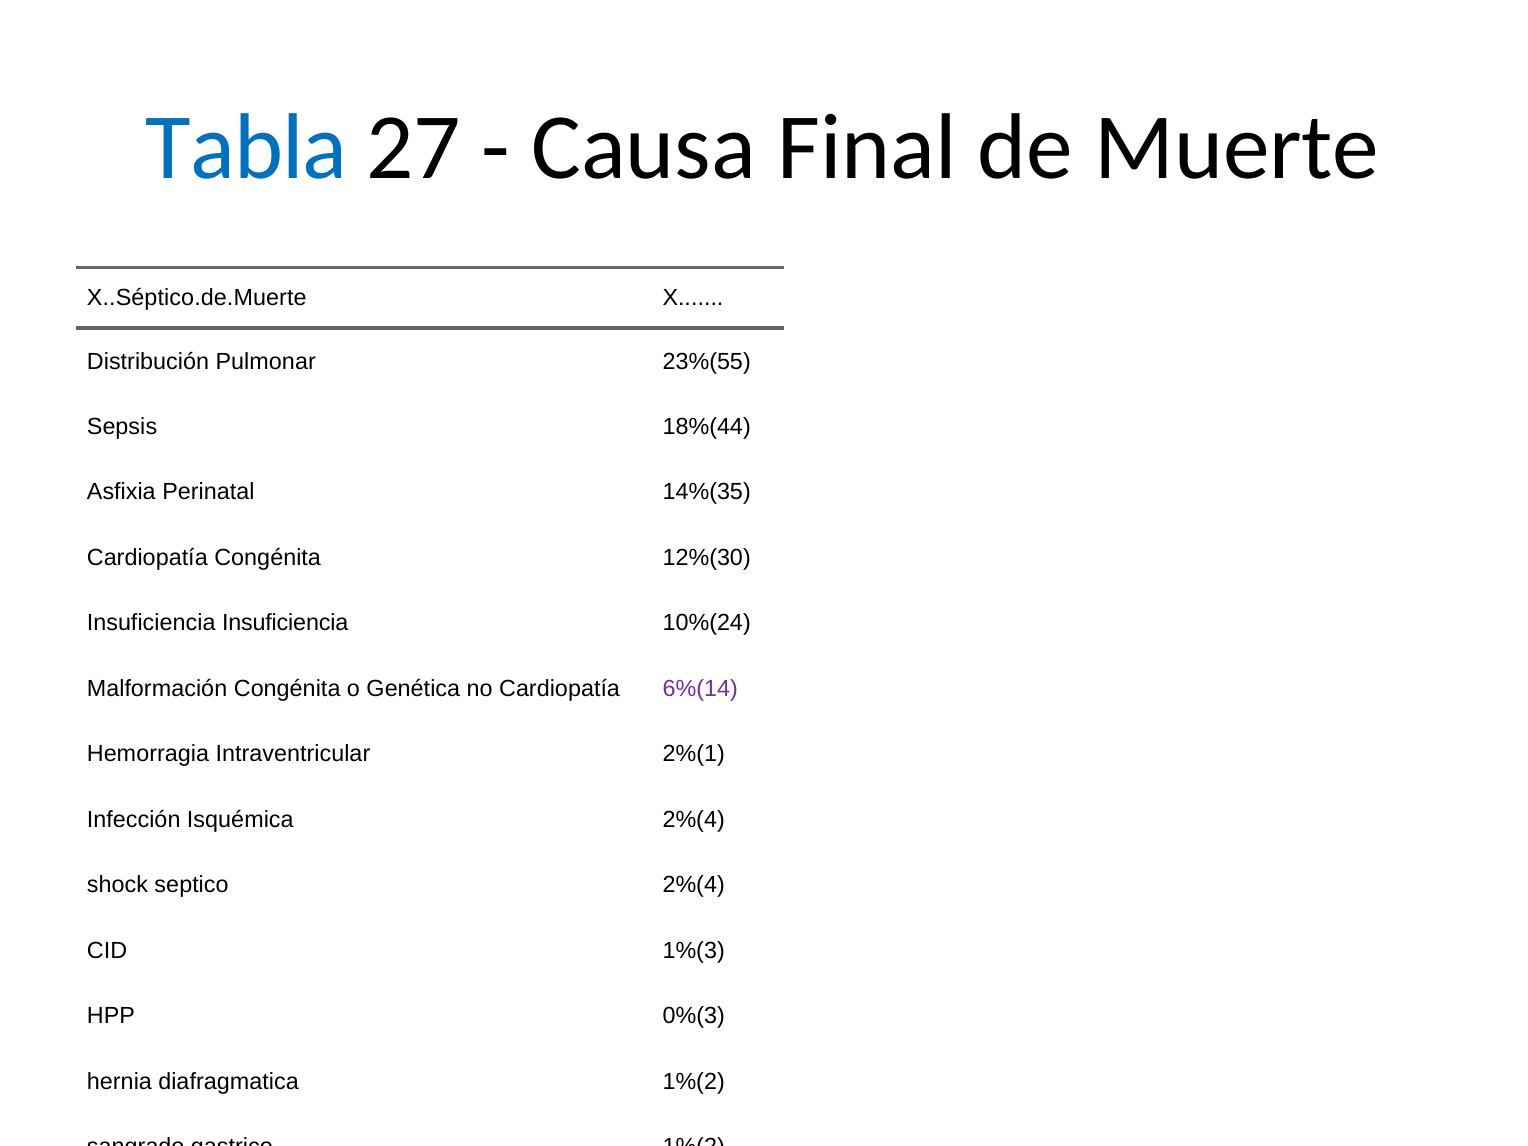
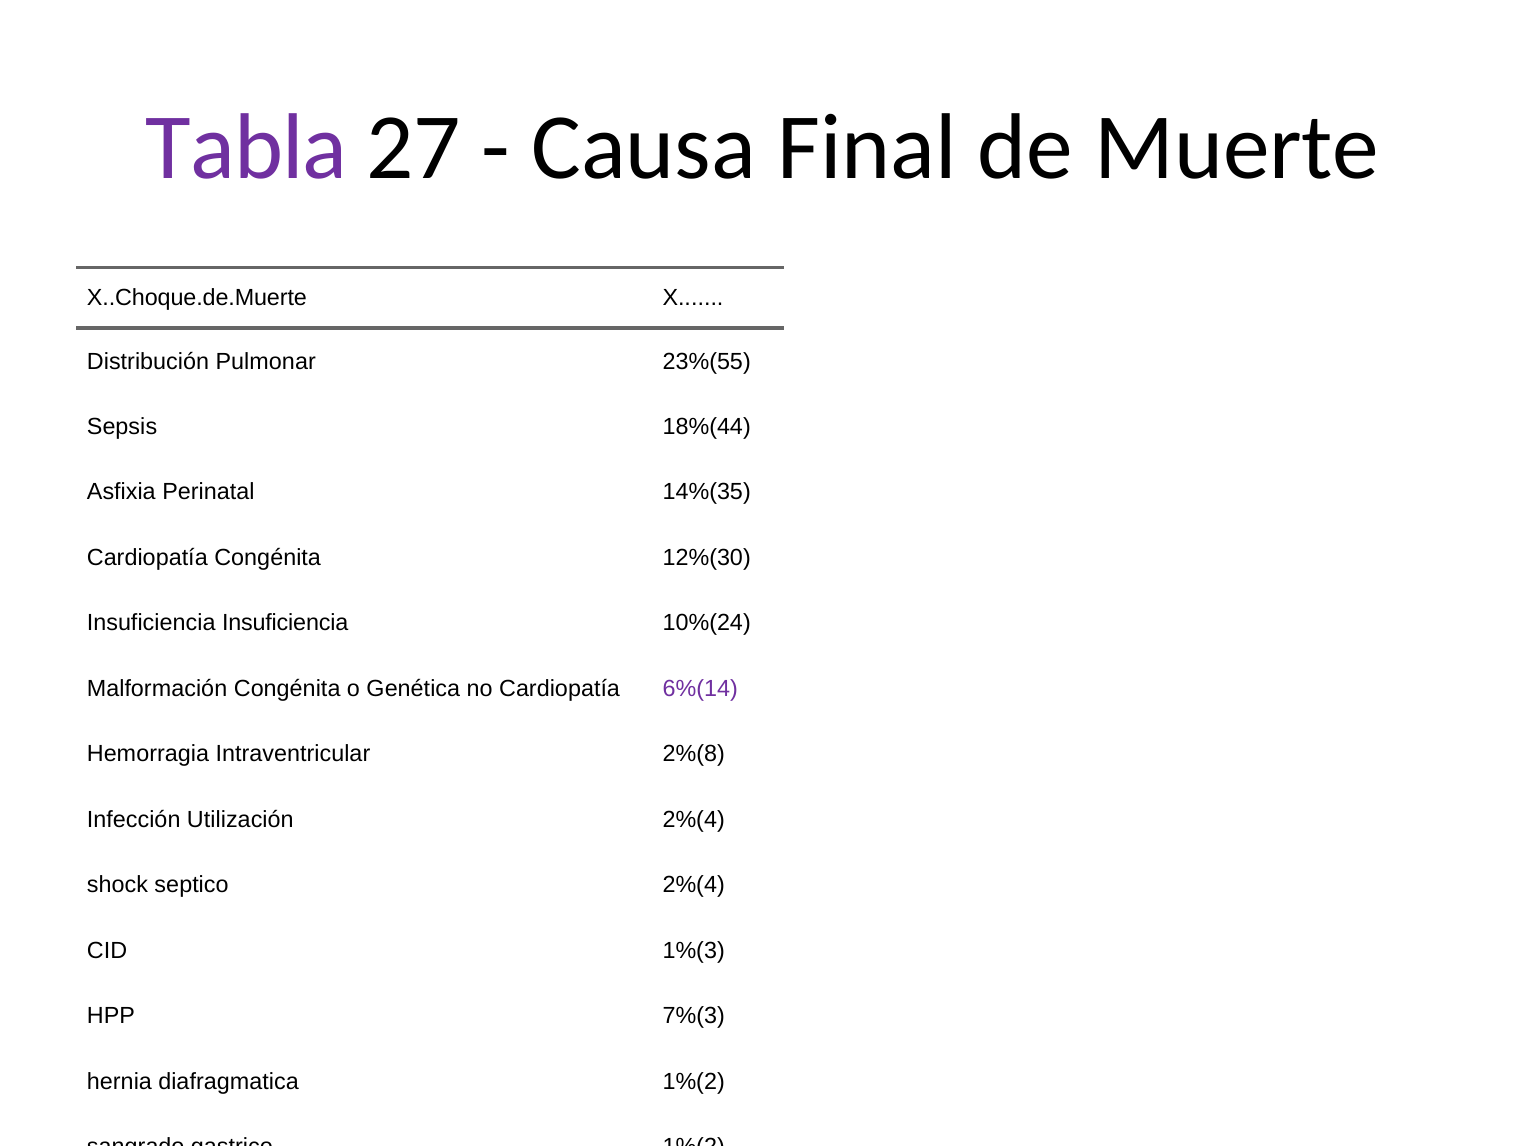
Tabla colour: blue -> purple
X..Séptico.de.Muerte: X..Séptico.de.Muerte -> X..Choque.de.Muerte
2%(1: 2%(1 -> 2%(8
Isquémica: Isquémica -> Utilización
0%(3: 0%(3 -> 7%(3
